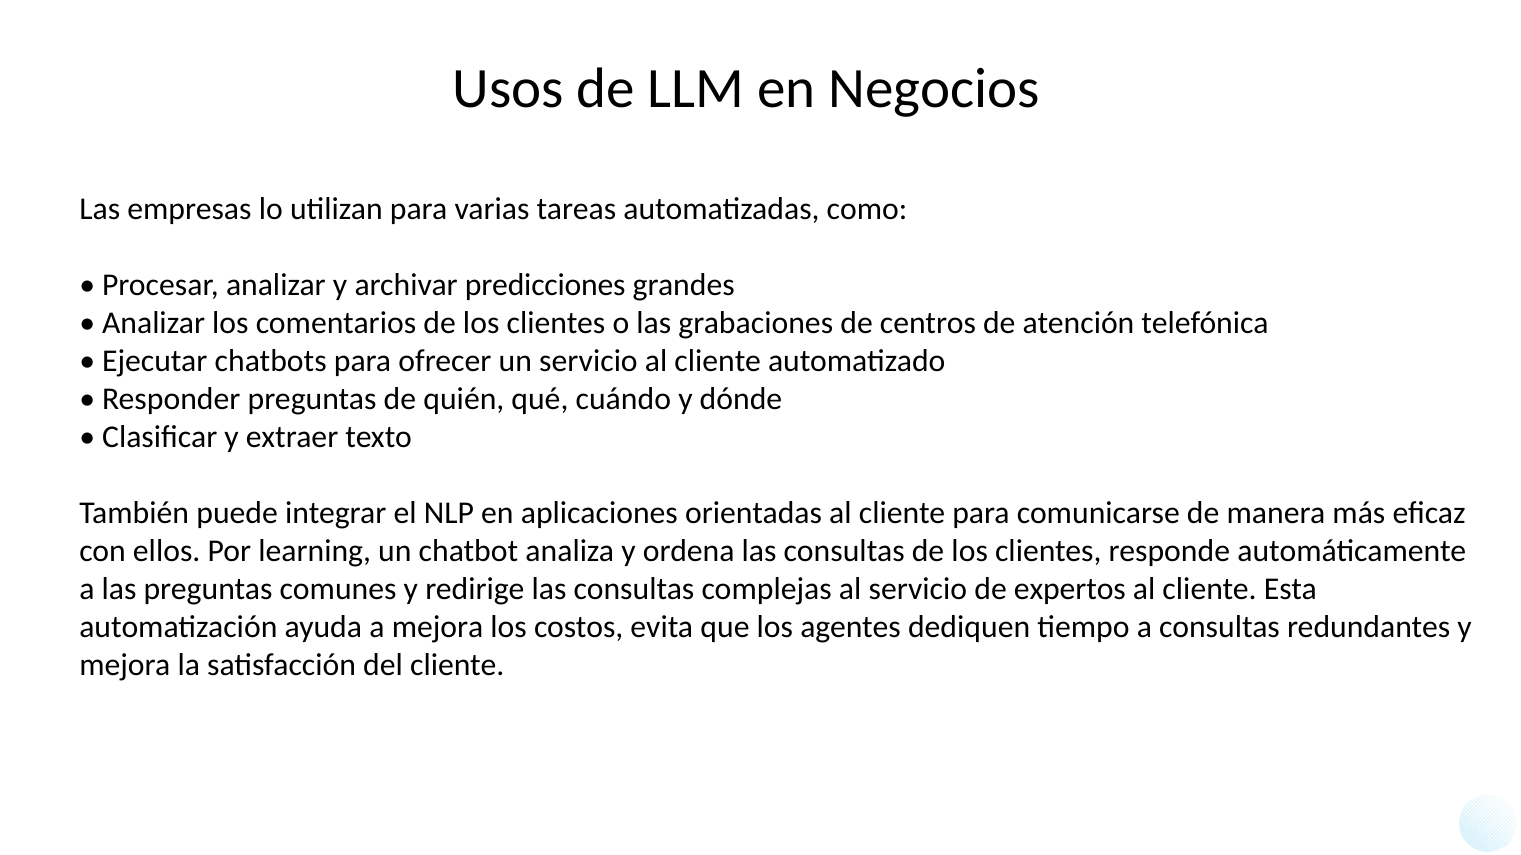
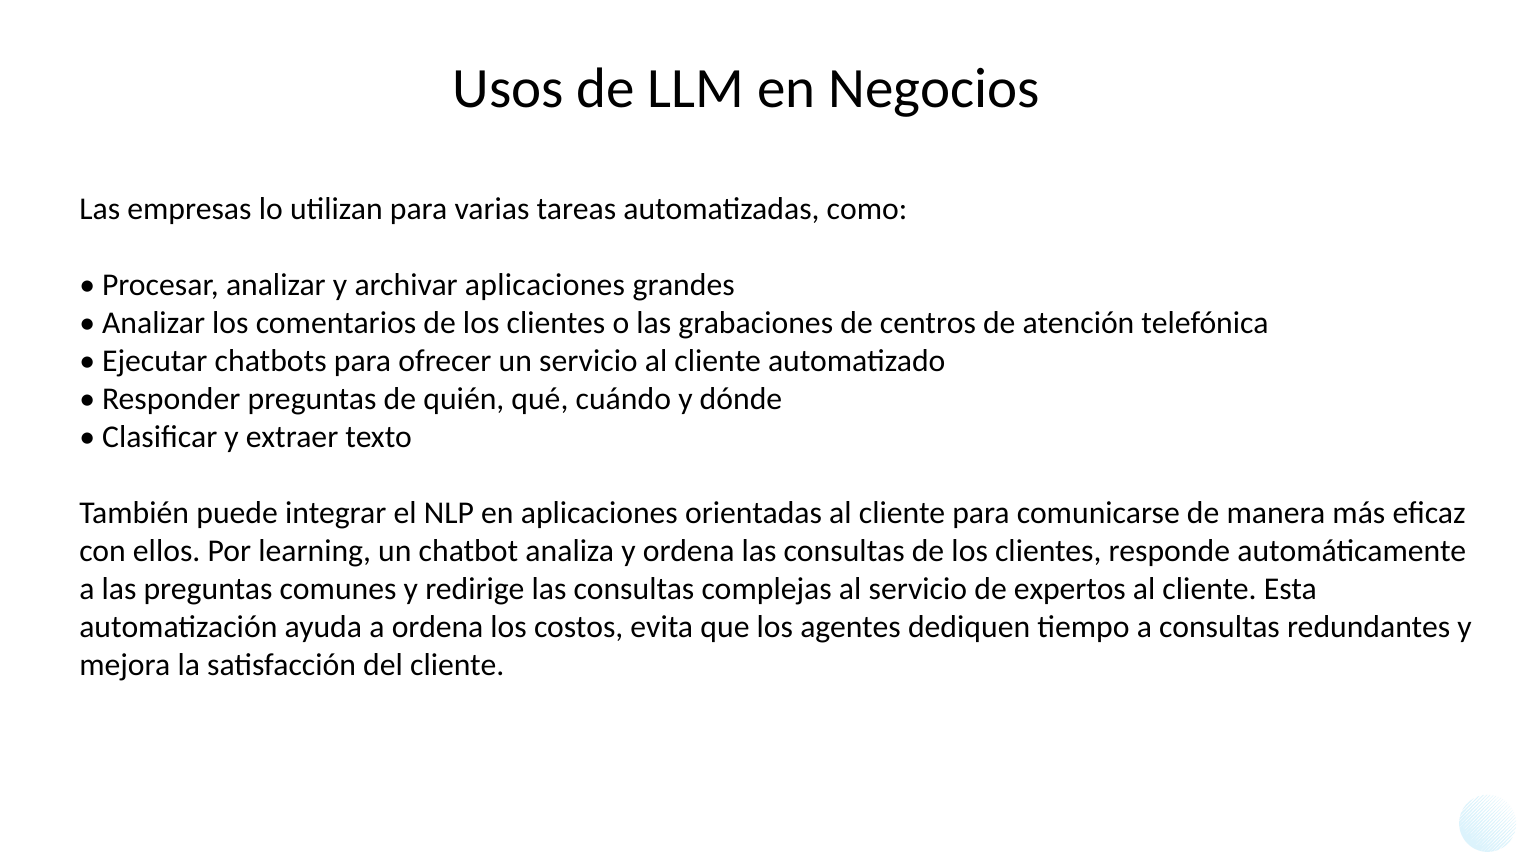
archivar predicciones: predicciones -> aplicaciones
a mejora: mejora -> ordena
